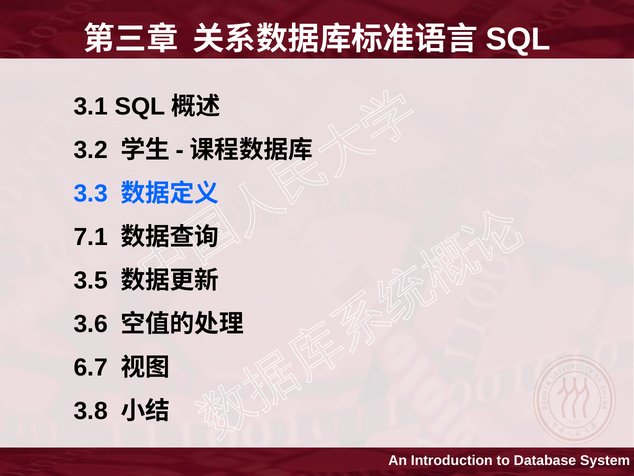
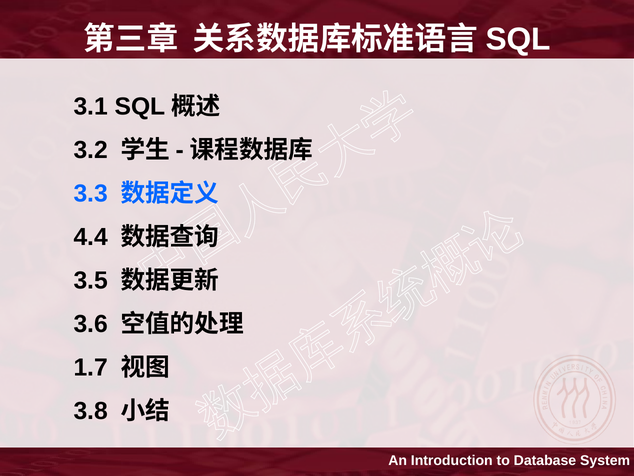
7.1: 7.1 -> 4.4
6.7: 6.7 -> 1.7
